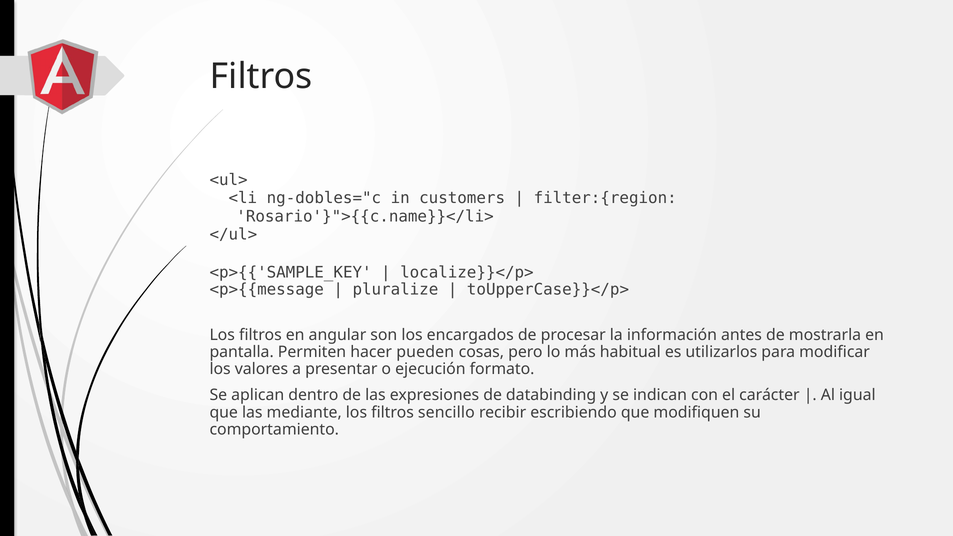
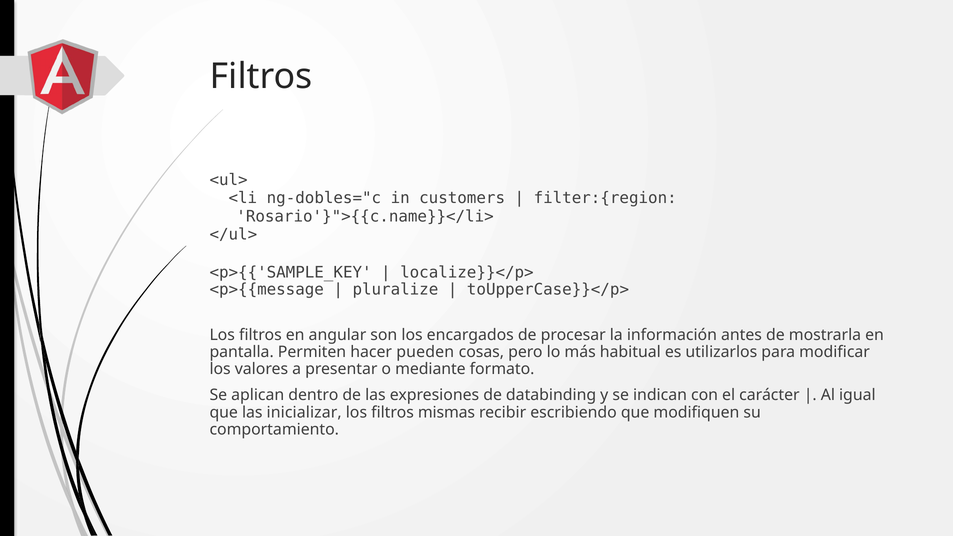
ejecución: ejecución -> mediante
mediante: mediante -> inicializar
sencillo: sencillo -> mismas
